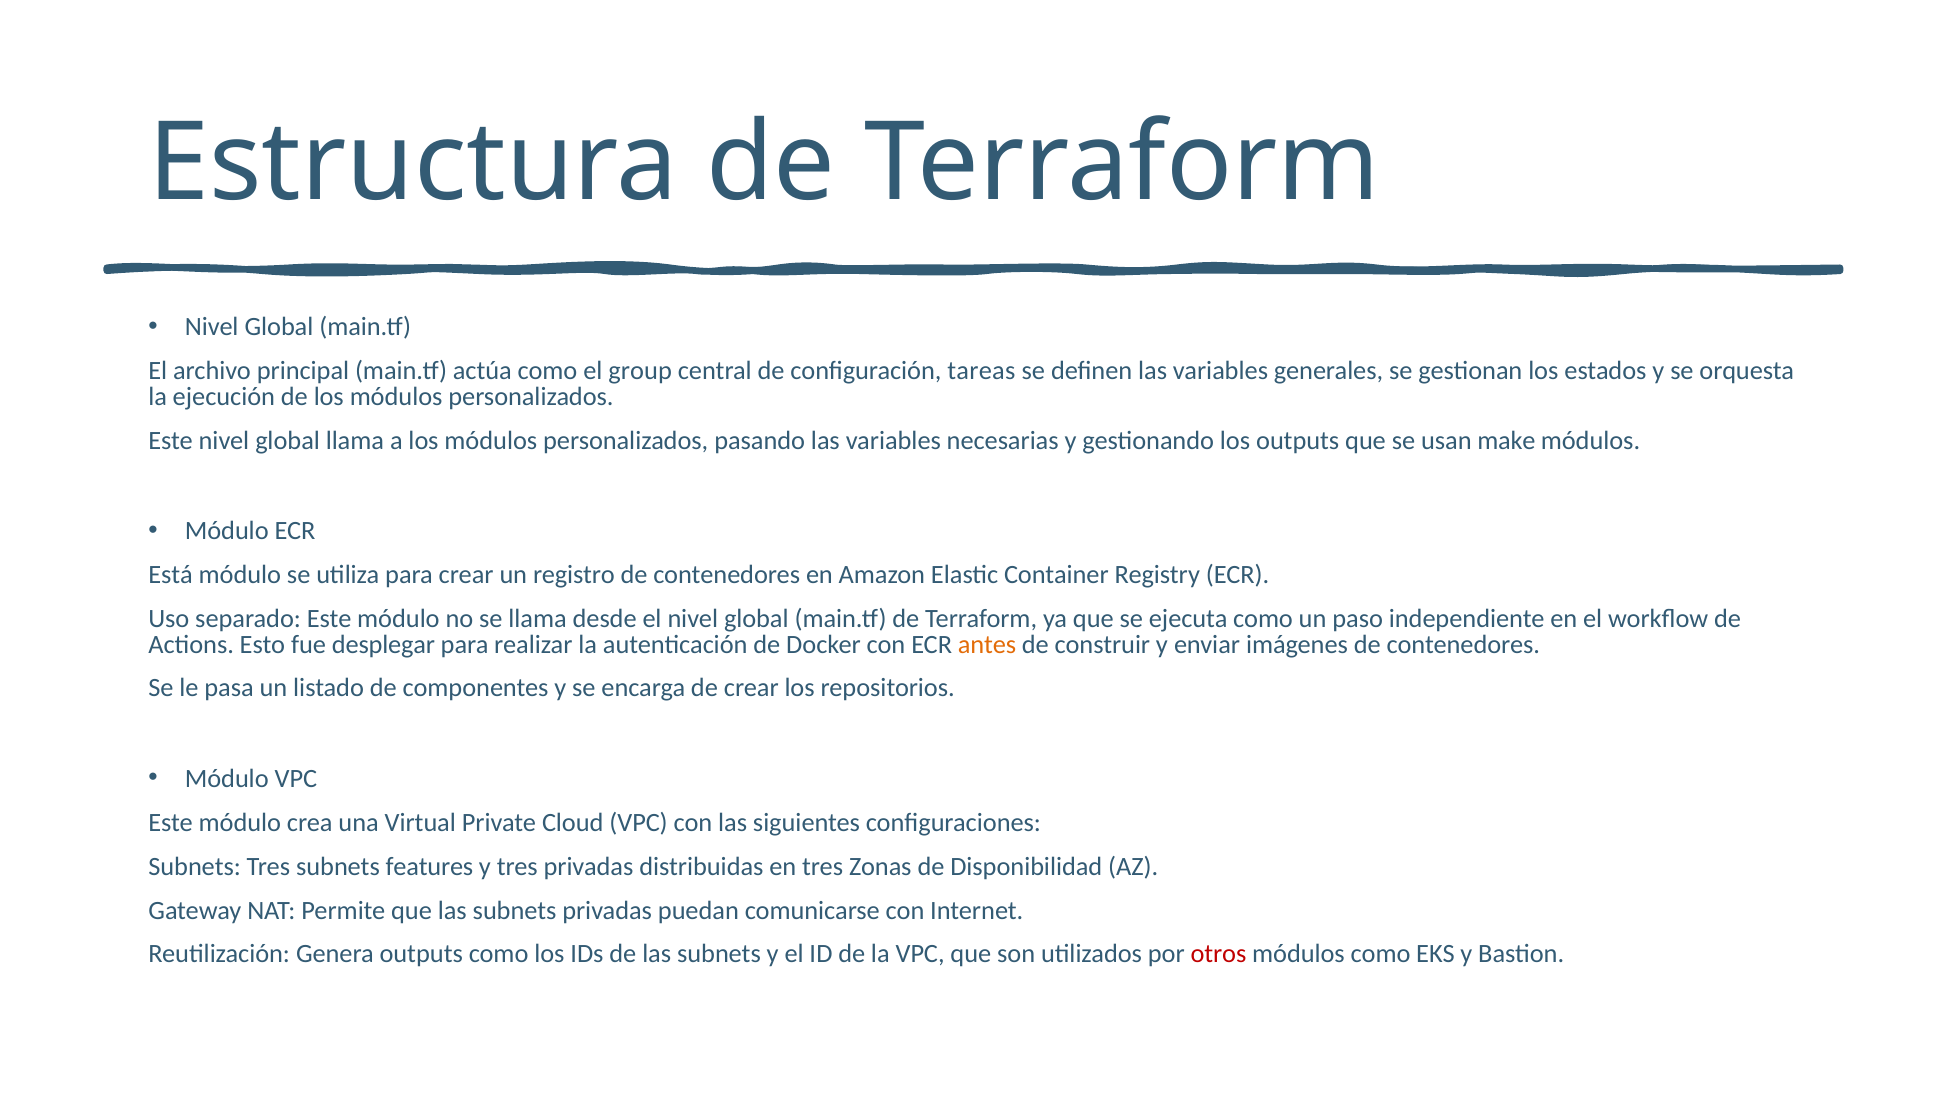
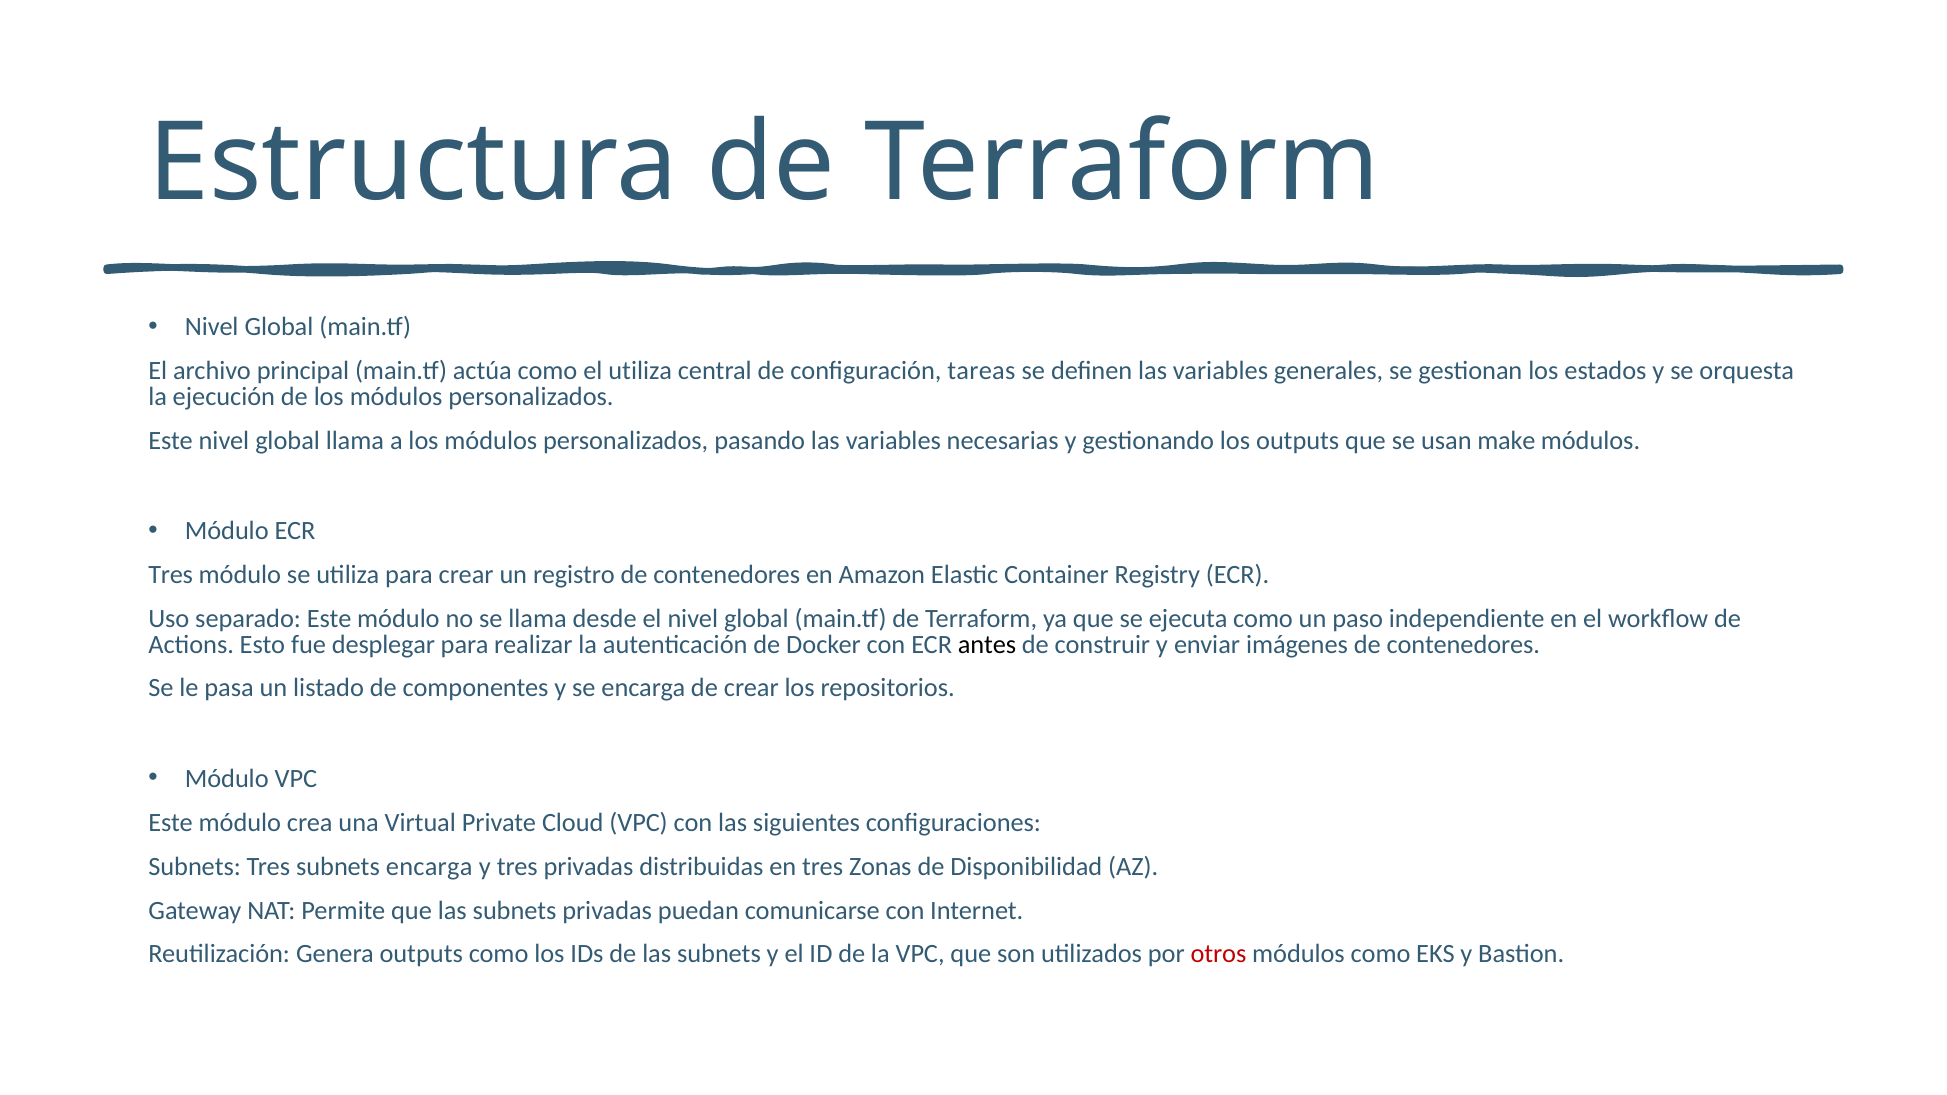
el group: group -> utiliza
Está at (171, 575): Está -> Tres
antes colour: orange -> black
subnets features: features -> encarga
